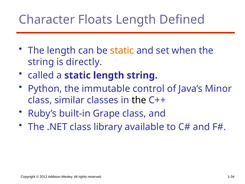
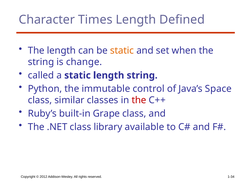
Floats: Floats -> Times
directly: directly -> change
Minor: Minor -> Space
the at (139, 100) colour: black -> red
